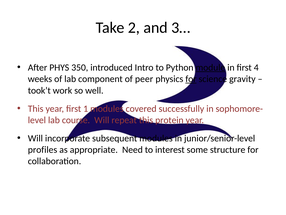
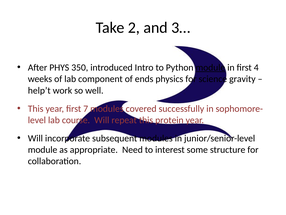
peer: peer -> ends
for at (191, 79) underline: present -> none
took’t: took’t -> help’t
1: 1 -> 7
profiles at (43, 149): profiles -> module
